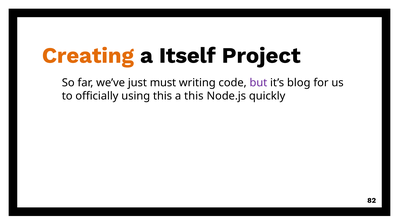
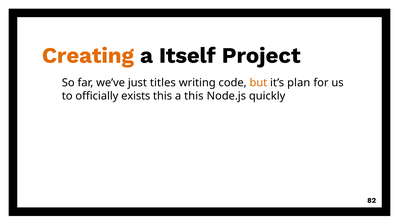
must: must -> titles
but colour: purple -> orange
blog: blog -> plan
using: using -> exists
